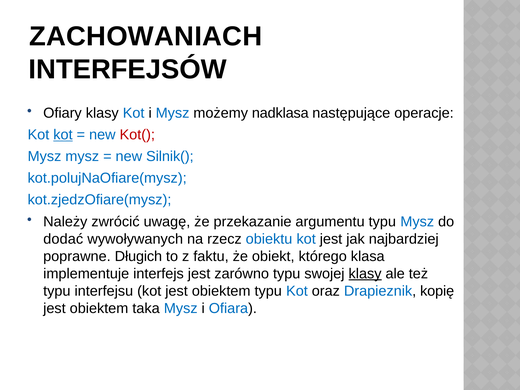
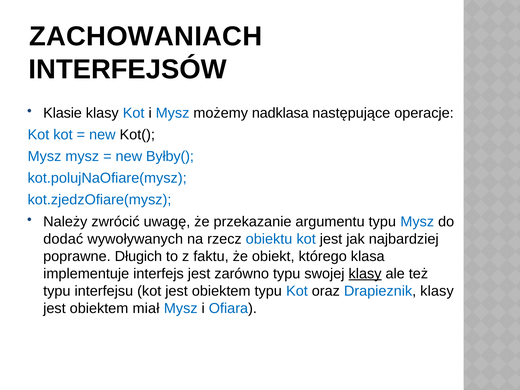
Ofiary: Ofiary -> Klasie
kot at (63, 135) underline: present -> none
Kot( colour: red -> black
Silnik(: Silnik( -> Byłby(
Drapieznik kopię: kopię -> klasy
taka: taka -> miał
